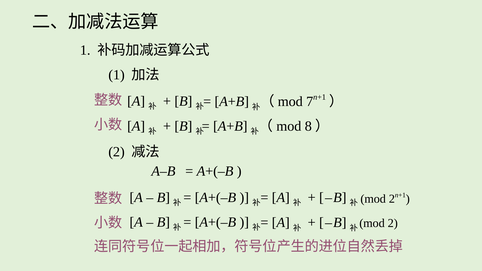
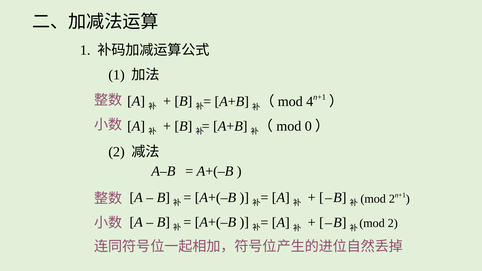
7: 7 -> 4
8: 8 -> 0
